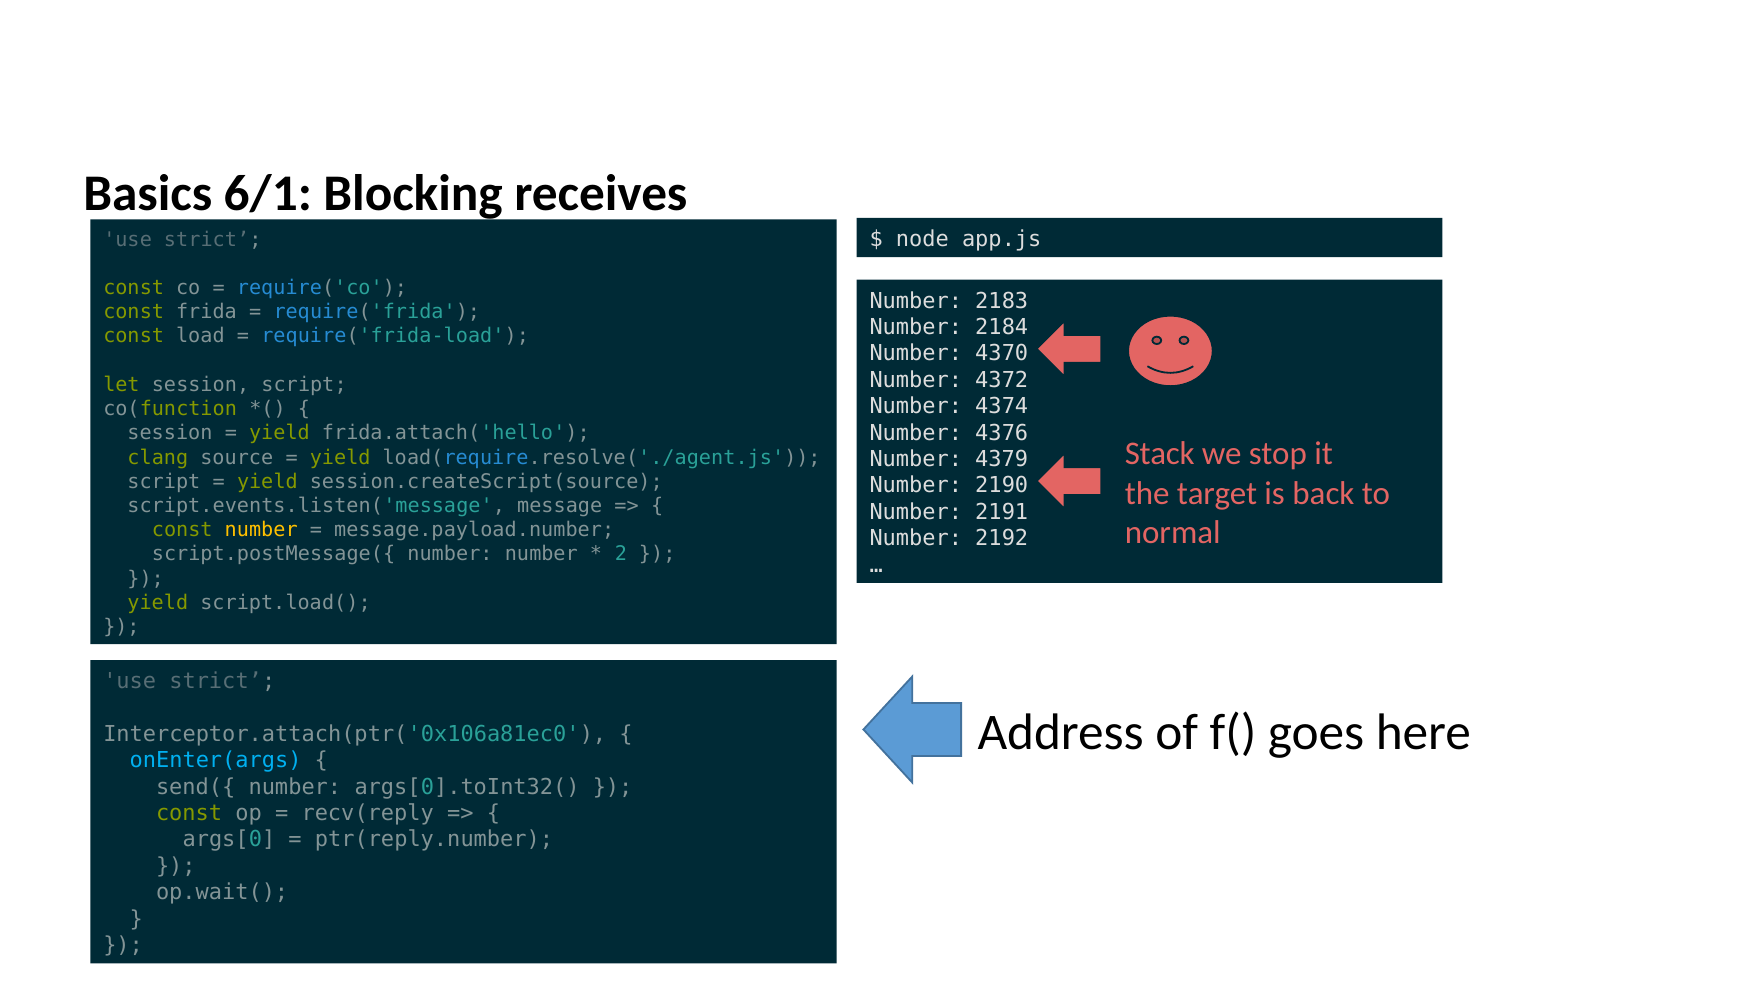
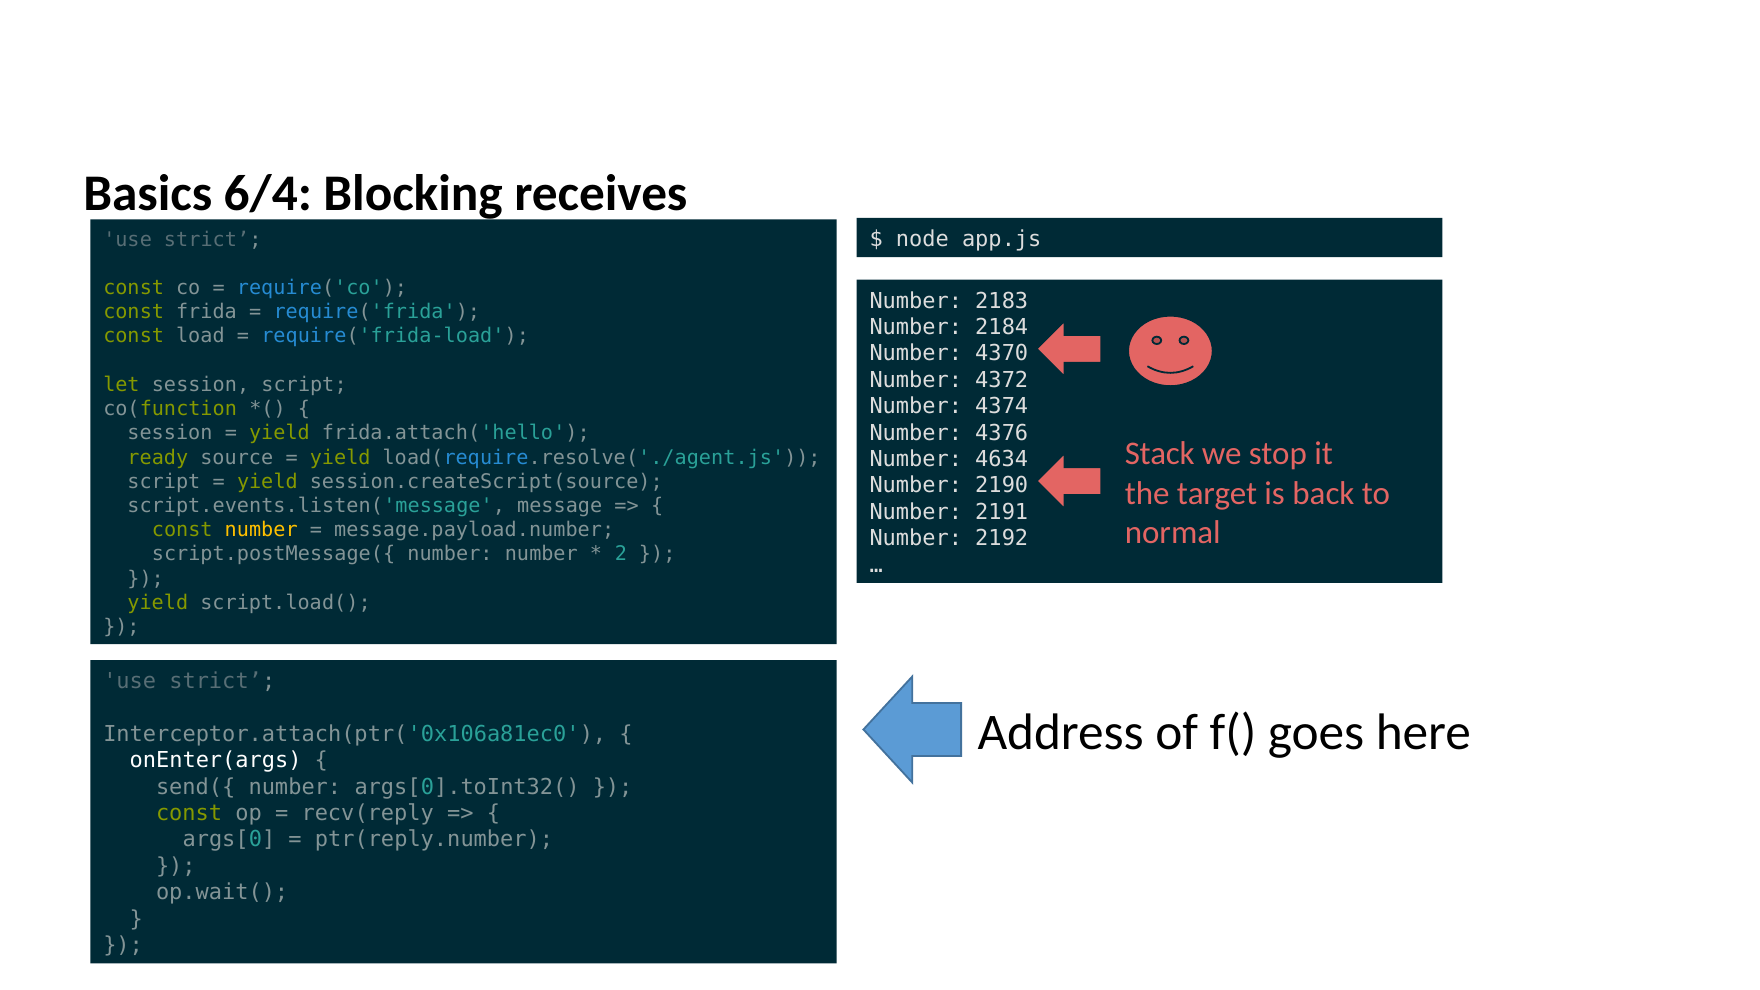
6/1: 6/1 -> 6/4
clang: clang -> ready
4379: 4379 -> 4634
onEnter(args colour: light blue -> white
